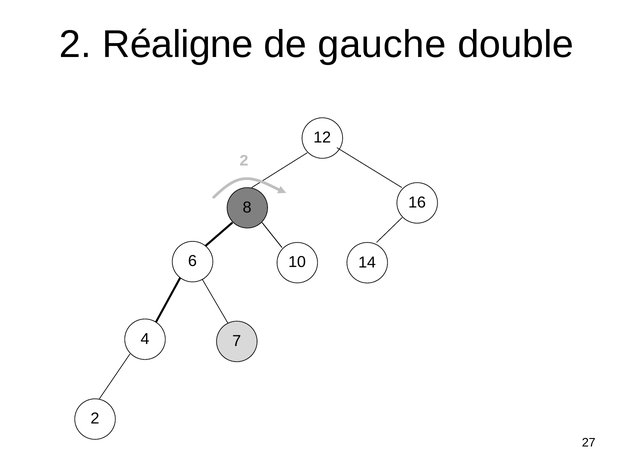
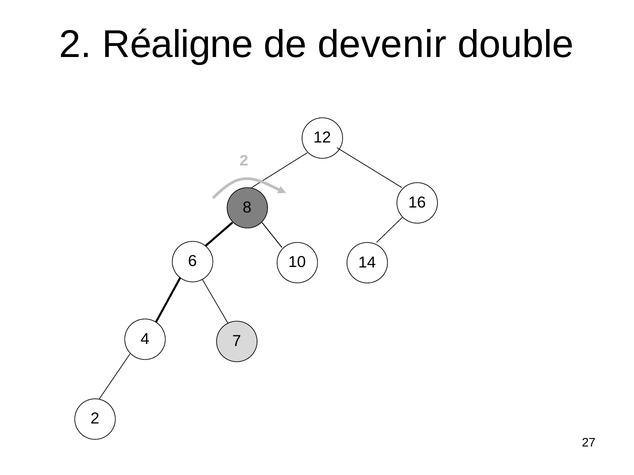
gauche: gauche -> devenir
